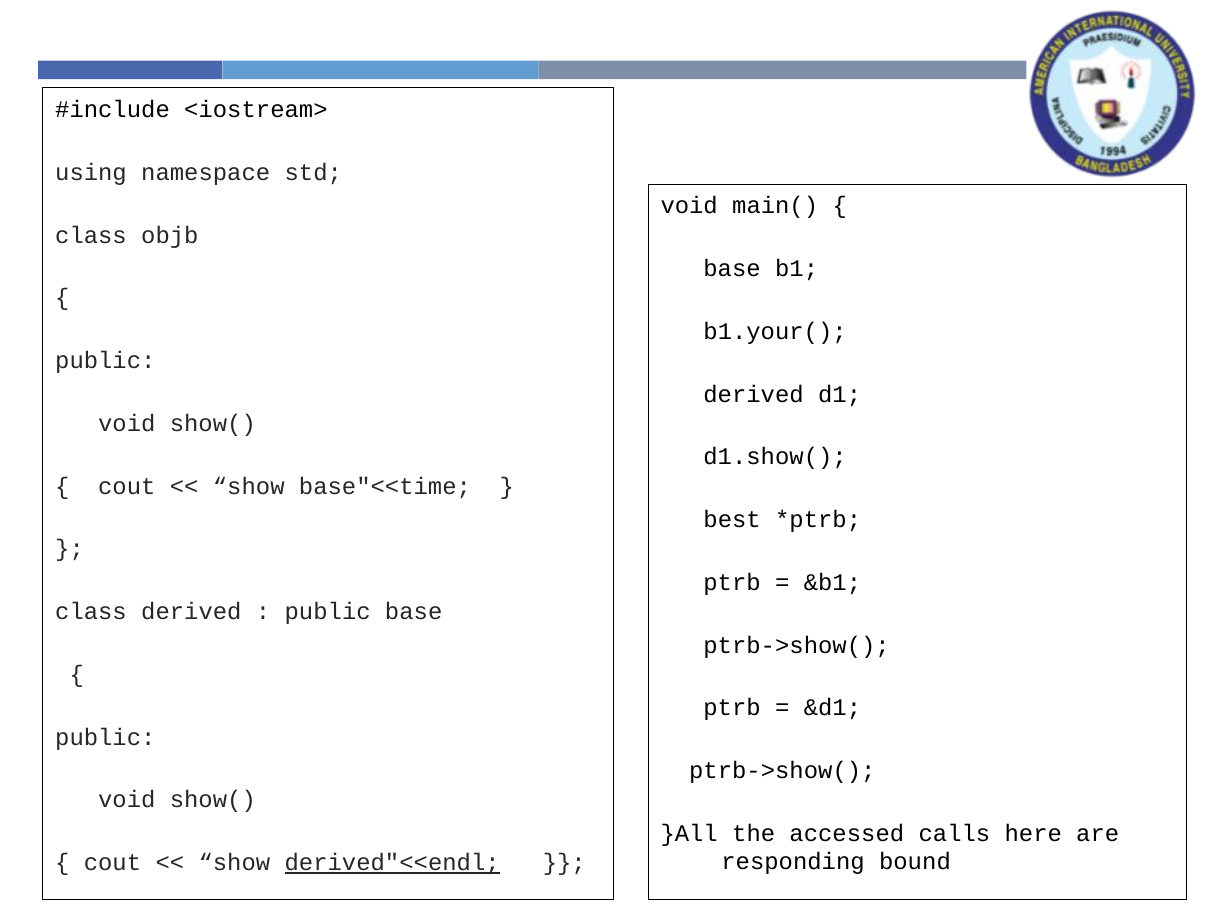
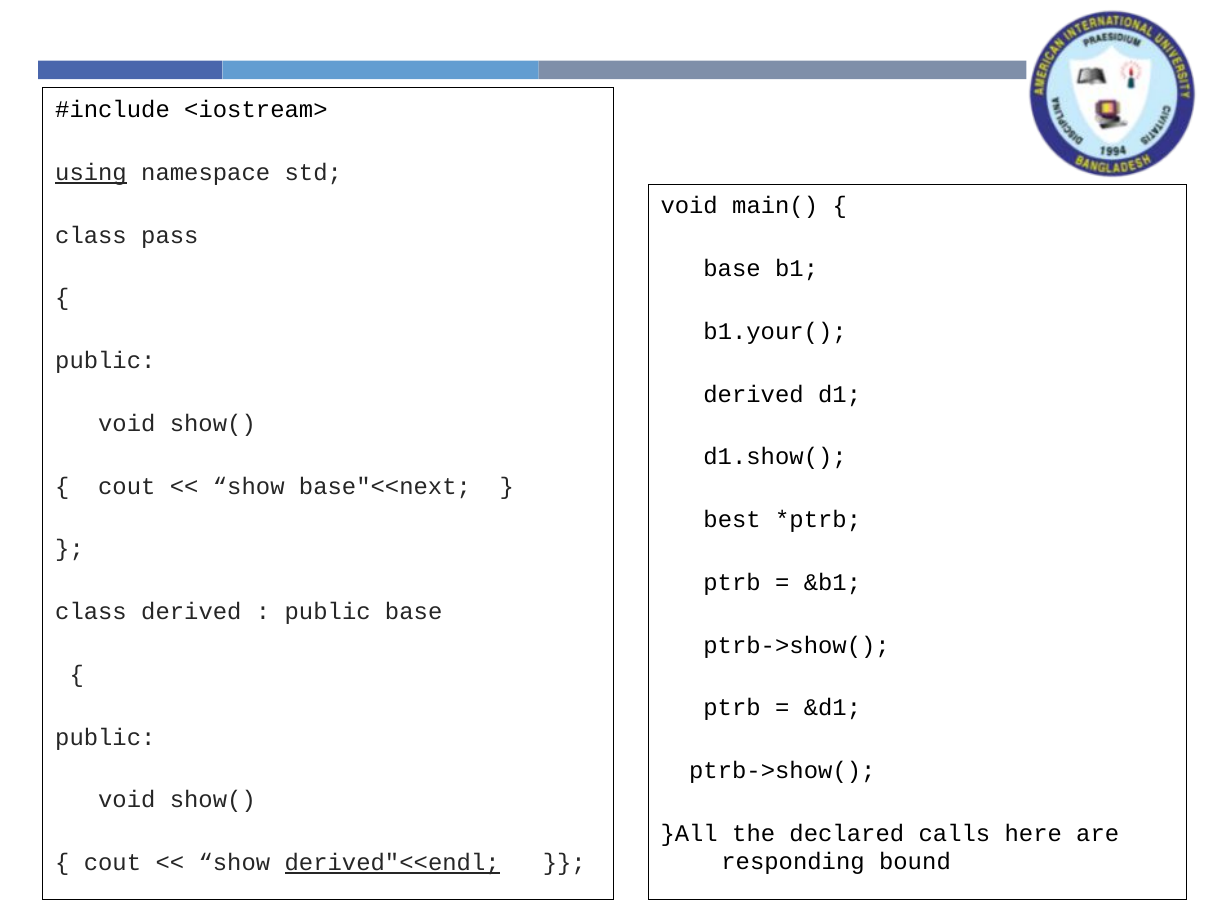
using underline: none -> present
objb: objb -> pass
base"<<time: base"<<time -> base"<<next
accessed: accessed -> declared
